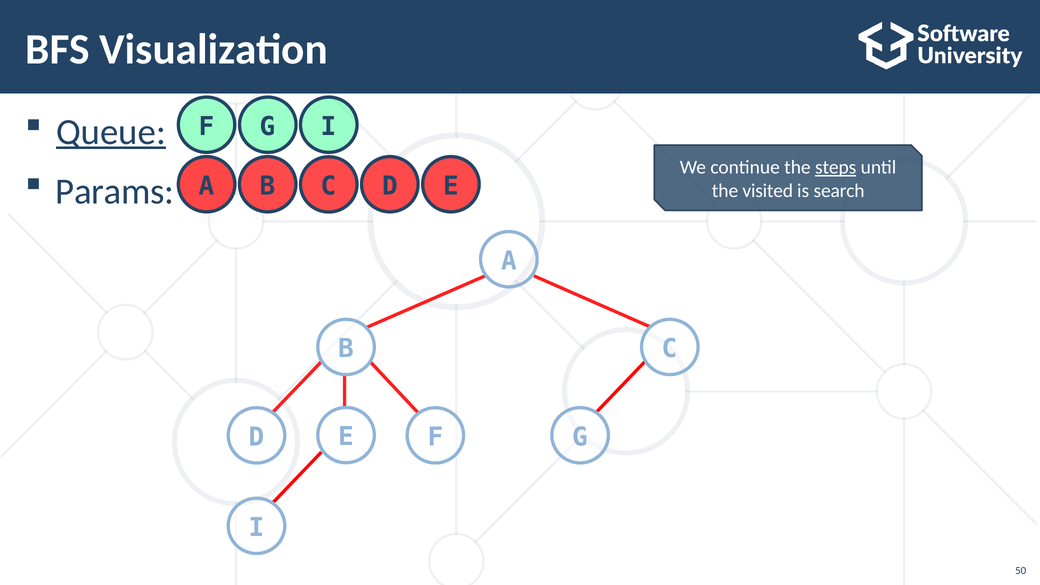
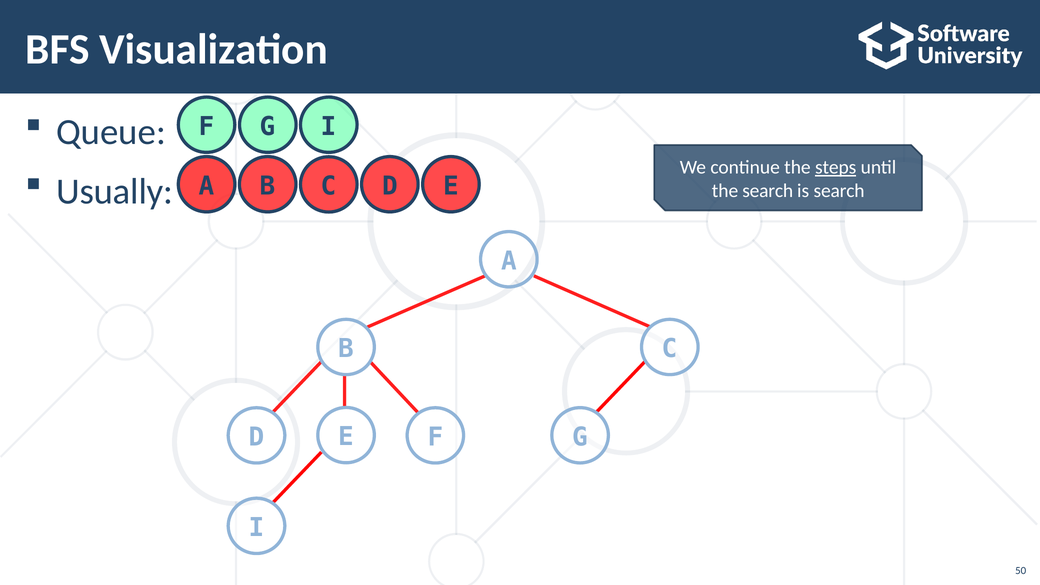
Queue underline: present -> none
Params: Params -> Usually
the visited: visited -> search
